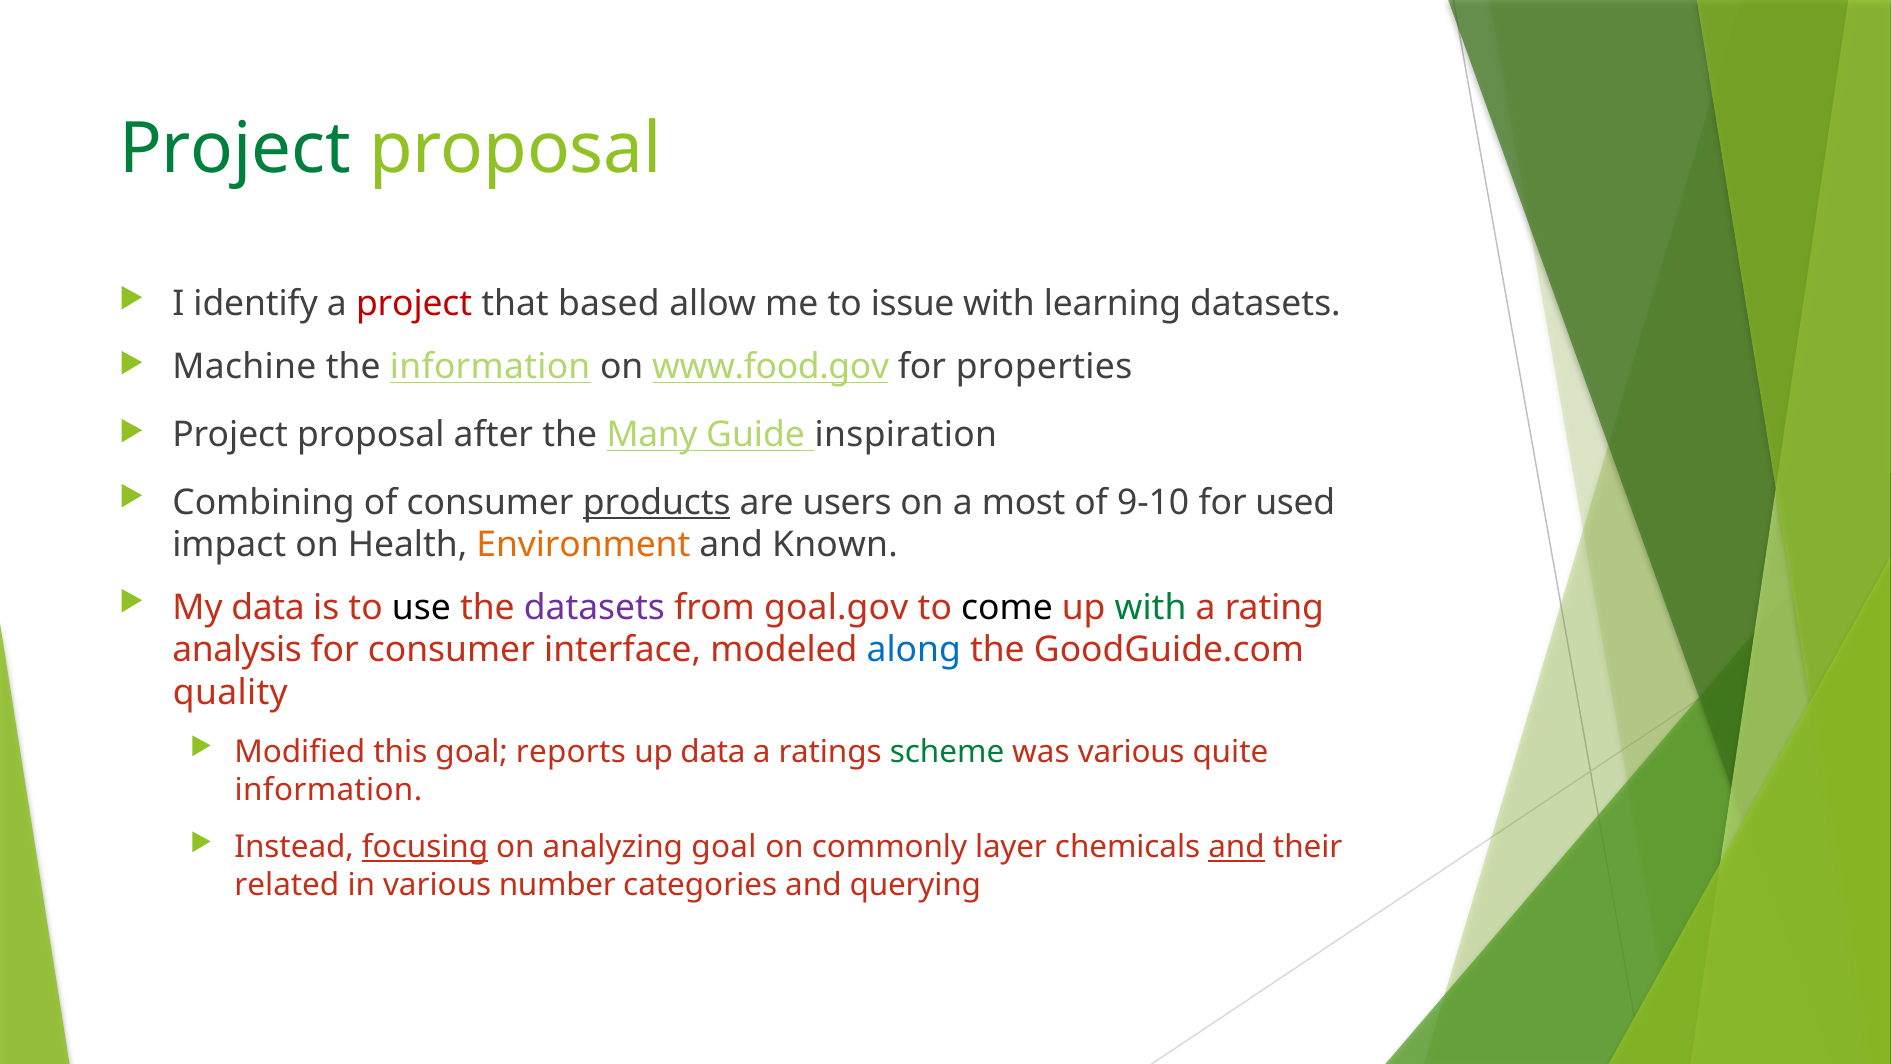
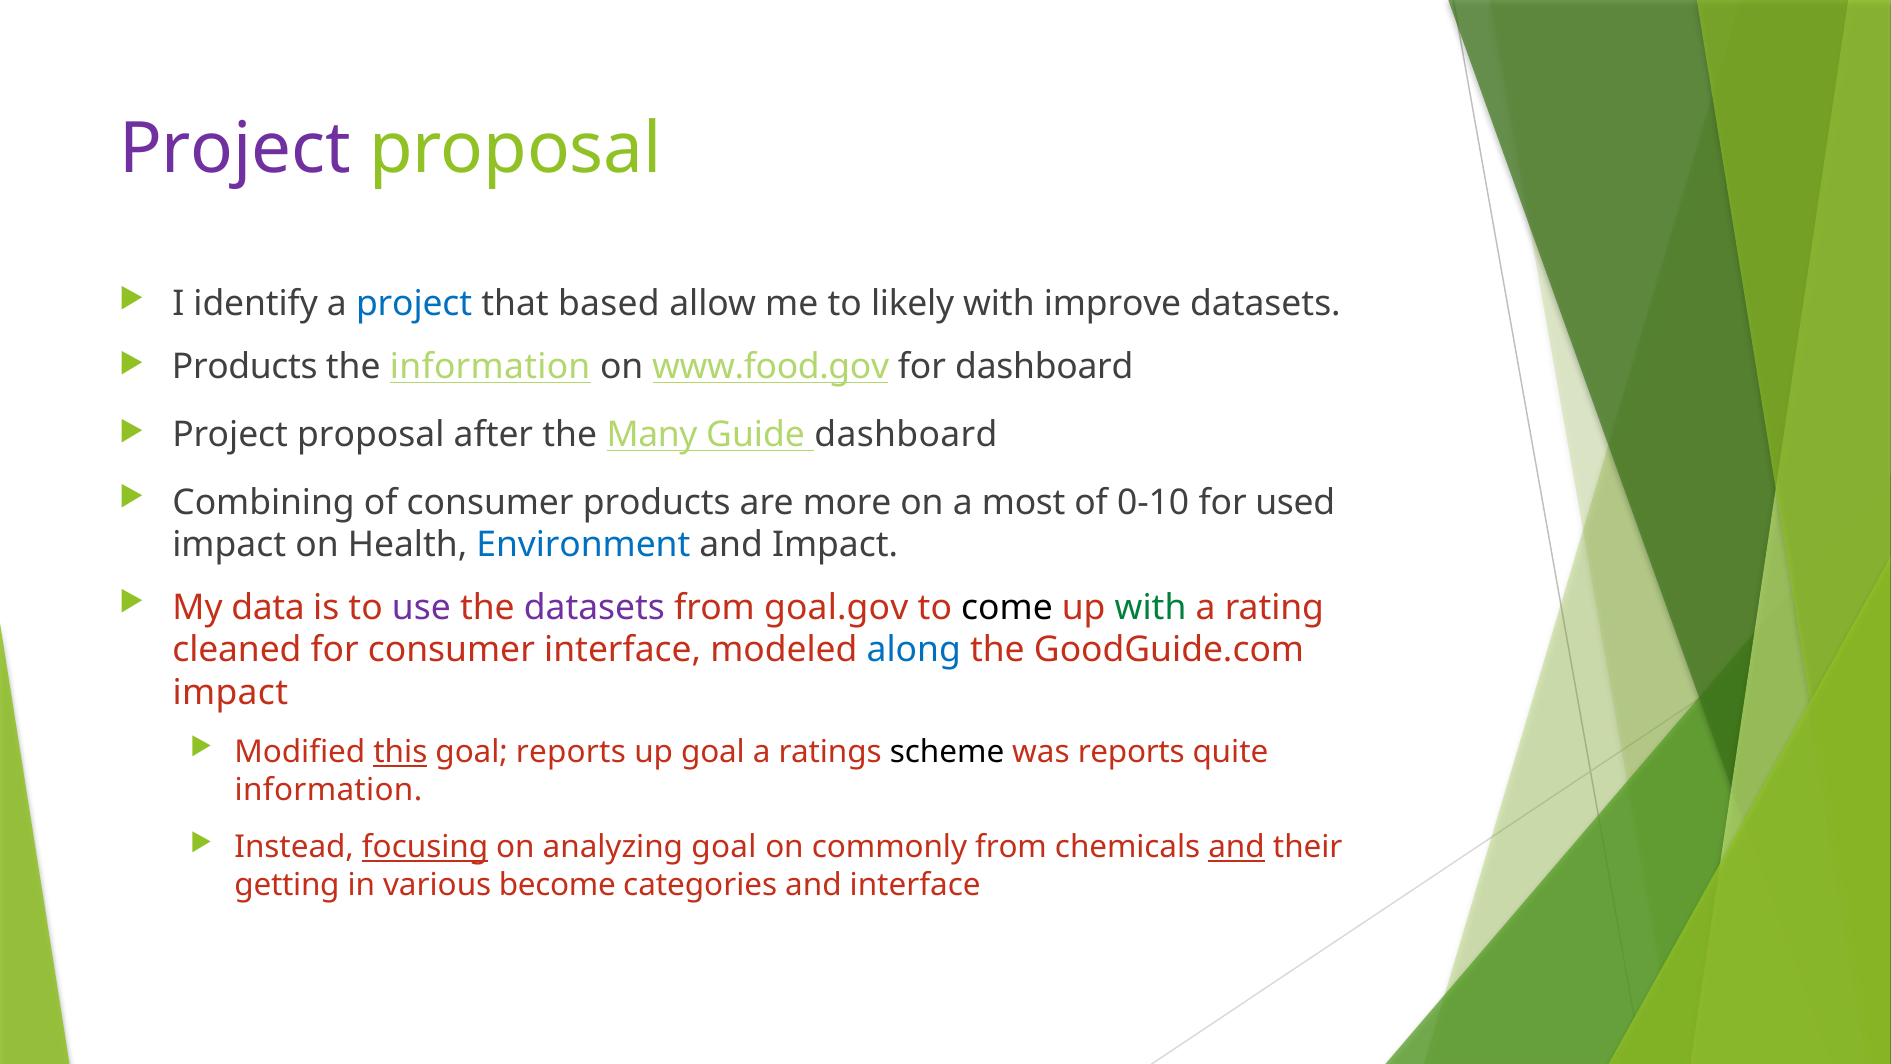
Project at (235, 149) colour: green -> purple
project at (414, 304) colour: red -> blue
issue: issue -> likely
learning: learning -> improve
Machine at (244, 366): Machine -> Products
for properties: properties -> dashboard
Guide inspiration: inspiration -> dashboard
products at (657, 502) underline: present -> none
users: users -> more
9-10: 9-10 -> 0-10
Environment colour: orange -> blue
and Known: Known -> Impact
use colour: black -> purple
analysis: analysis -> cleaned
quality at (230, 692): quality -> impact
this underline: none -> present
up data: data -> goal
scheme colour: green -> black
was various: various -> reports
commonly layer: layer -> from
related: related -> getting
number: number -> become
and querying: querying -> interface
